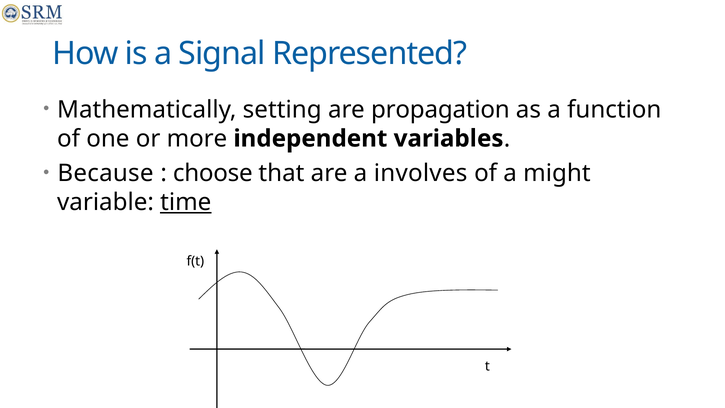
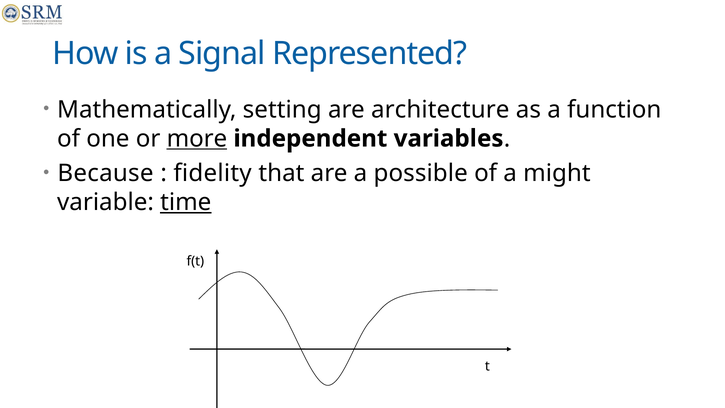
propagation: propagation -> architecture
more underline: none -> present
choose: choose -> fidelity
involves: involves -> possible
